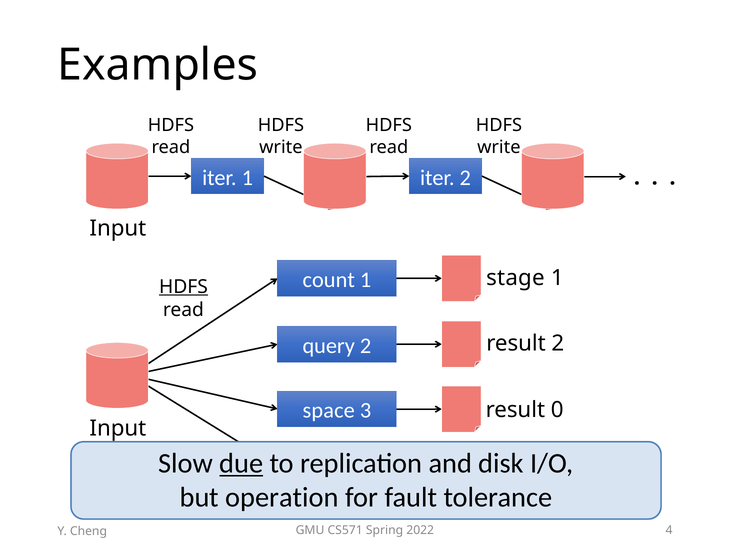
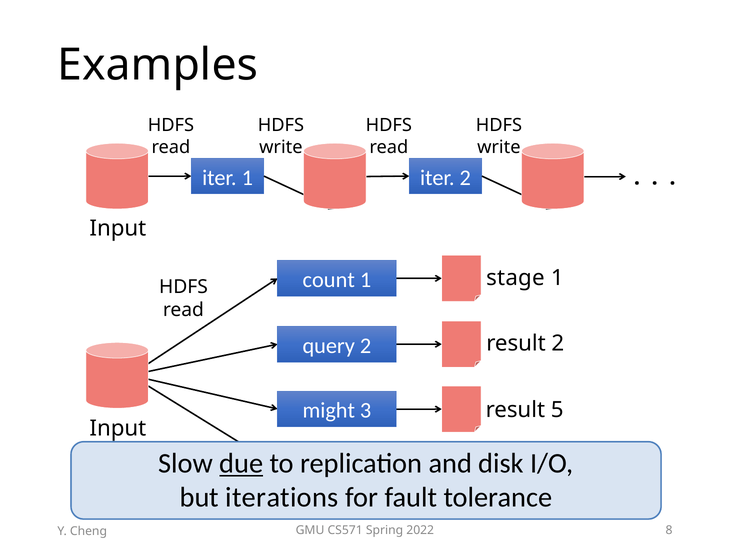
HDFS at (183, 287) underline: present -> none
space: space -> might
0: 0 -> 5
operation: operation -> iterations
4: 4 -> 8
